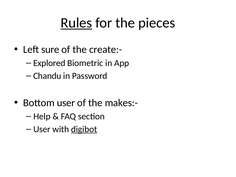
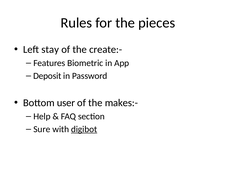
Rules underline: present -> none
sure: sure -> stay
Explored: Explored -> Features
Chandu: Chandu -> Deposit
User at (42, 129): User -> Sure
